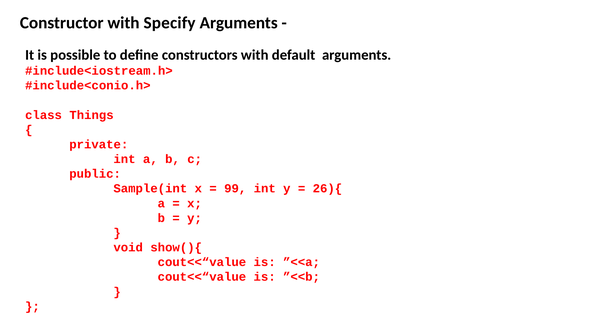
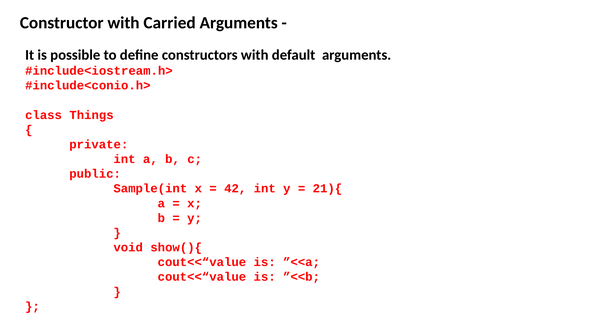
Specify: Specify -> Carried
99: 99 -> 42
26){: 26){ -> 21){
